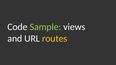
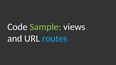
routes colour: yellow -> light blue
